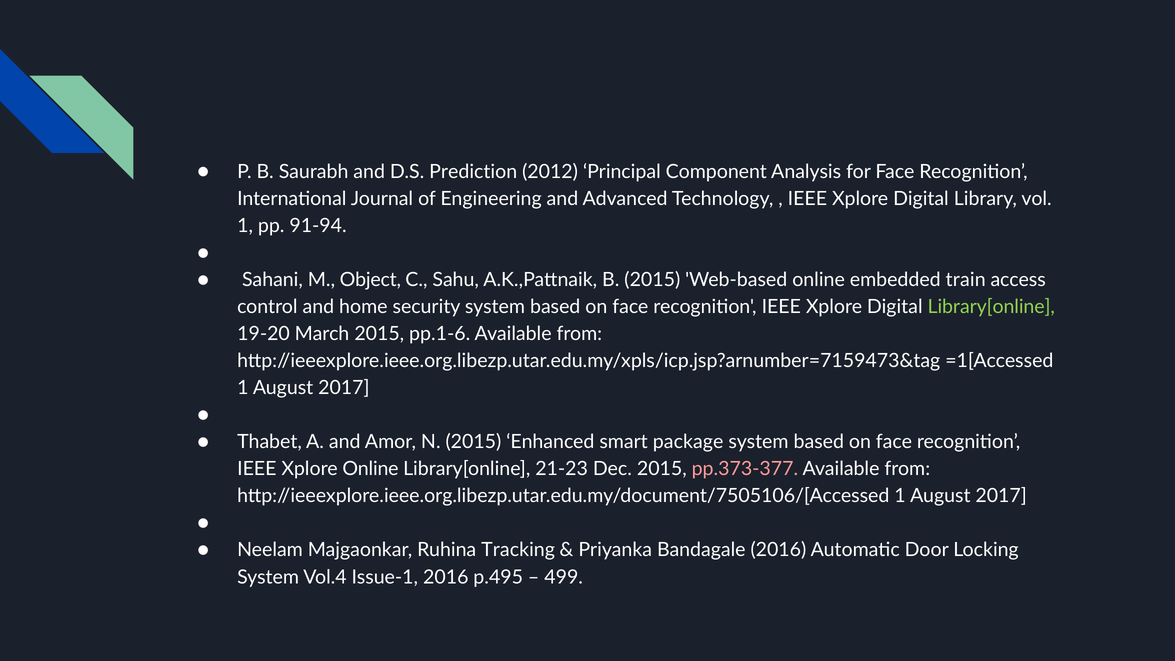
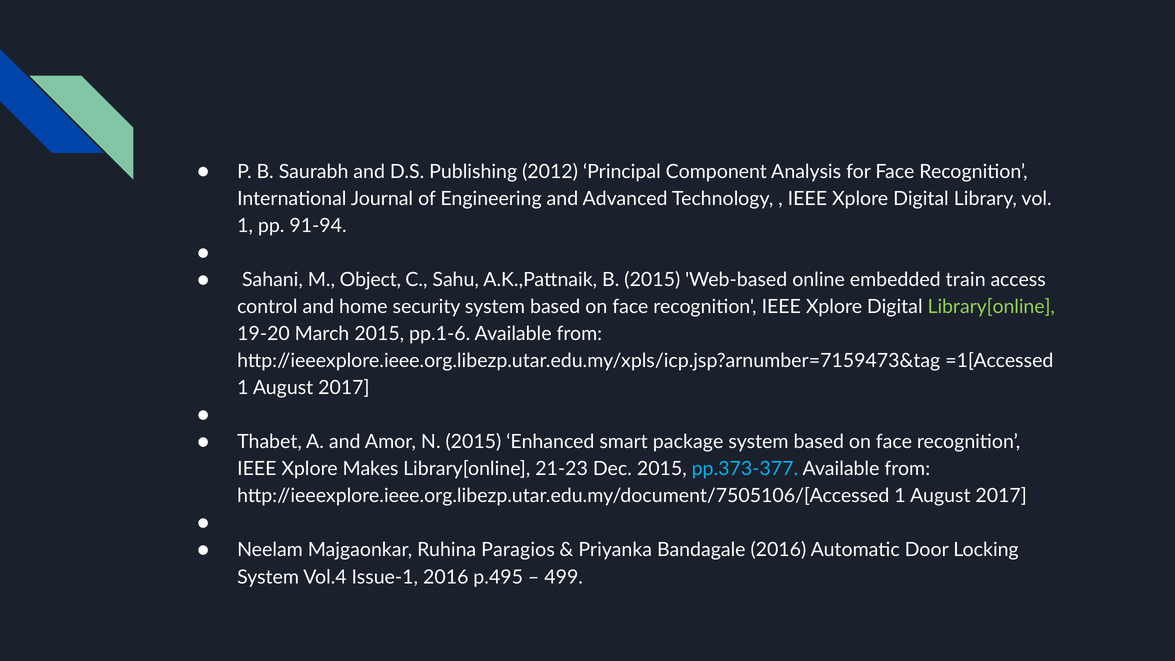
Prediction: Prediction -> Publishing
Xplore Online: Online -> Makes
pp.373-377 colour: pink -> light blue
Tracking: Tracking -> Paragios
